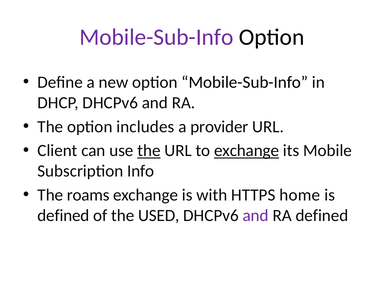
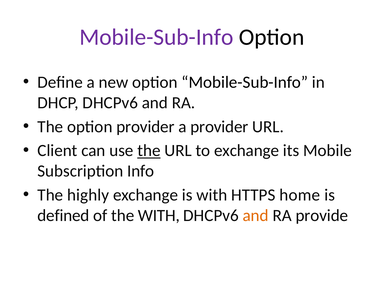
option includes: includes -> provider
exchange at (247, 151) underline: present -> none
roams: roams -> highly
the USED: USED -> WITH
and at (256, 215) colour: purple -> orange
RA defined: defined -> provide
